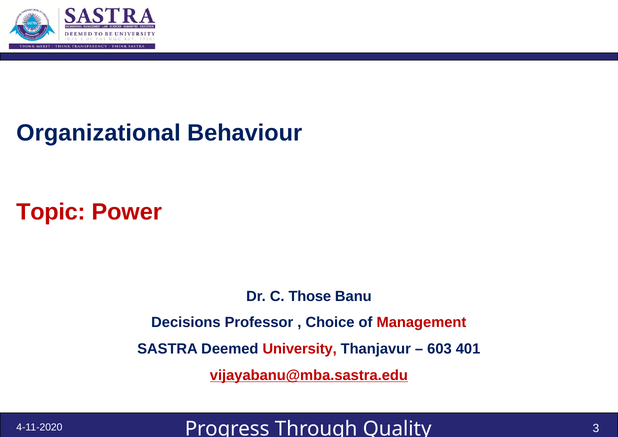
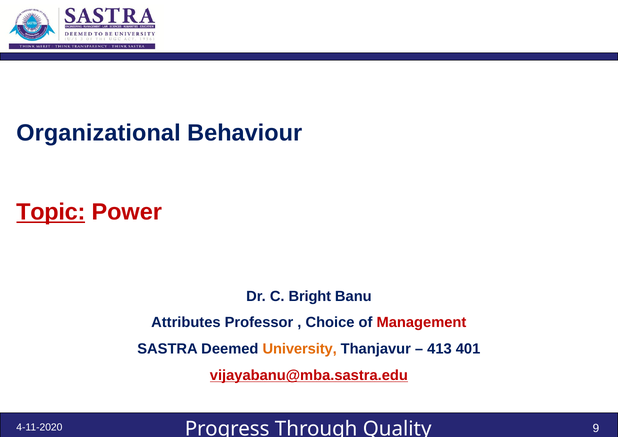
Topic underline: none -> present
Those: Those -> Bright
Decisions: Decisions -> Attributes
University colour: red -> orange
603: 603 -> 413
3: 3 -> 9
